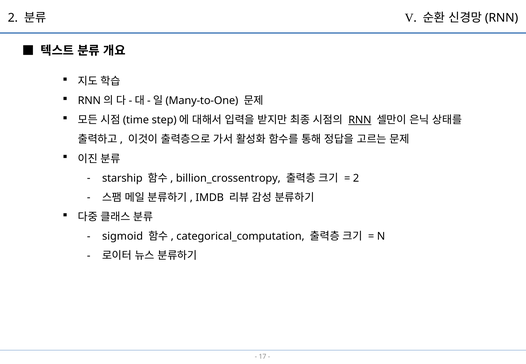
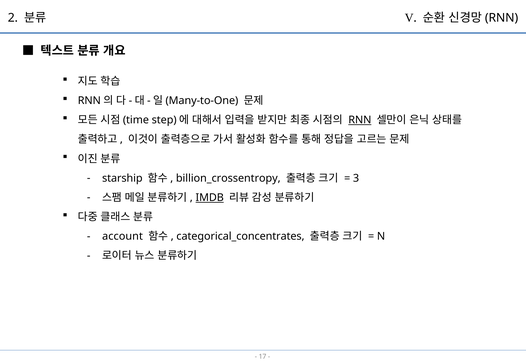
2 at (356, 178): 2 -> 3
IMDB underline: none -> present
sigmoid: sigmoid -> account
categorical_computation: categorical_computation -> categorical_concentrates
